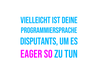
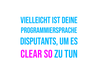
eager: eager -> clear
